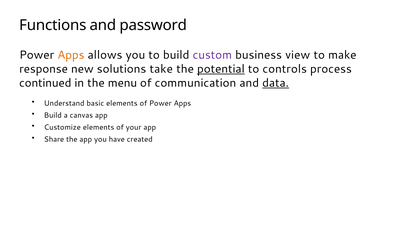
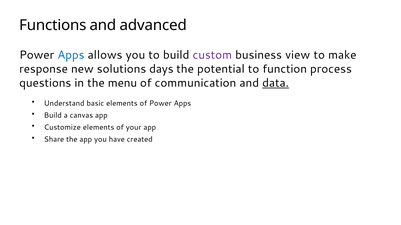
password: password -> advanced
Apps at (71, 55) colour: orange -> blue
take: take -> days
potential underline: present -> none
controls: controls -> function
continued: continued -> questions
